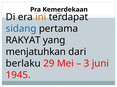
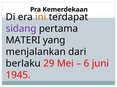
sidang colour: blue -> purple
RAKYAT: RAKYAT -> MATERI
menjatuhkan: menjatuhkan -> menjalankan
3: 3 -> 6
